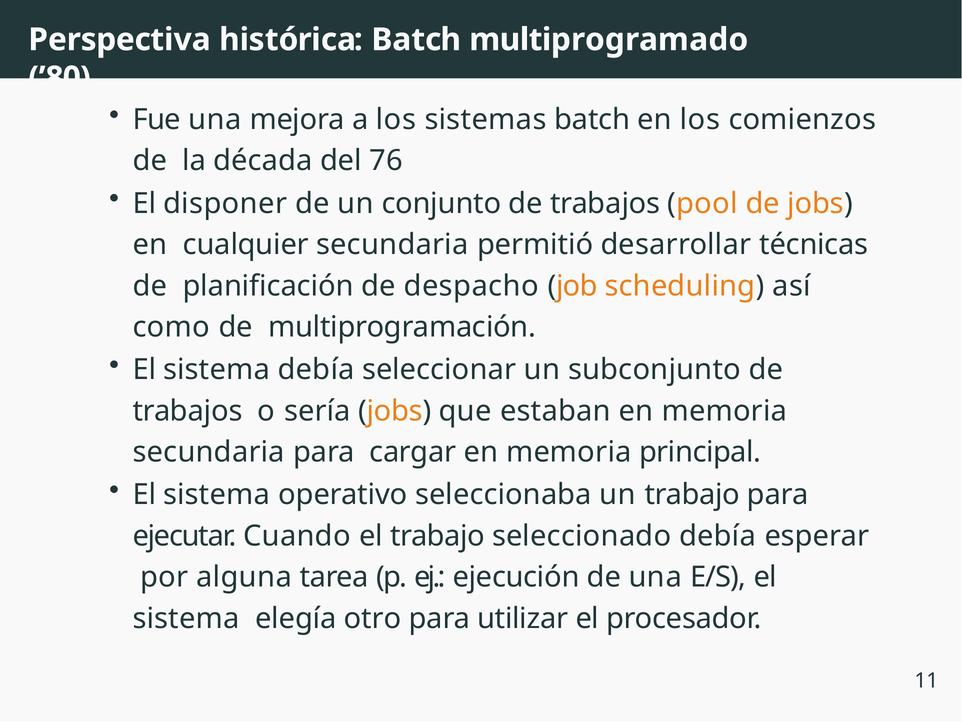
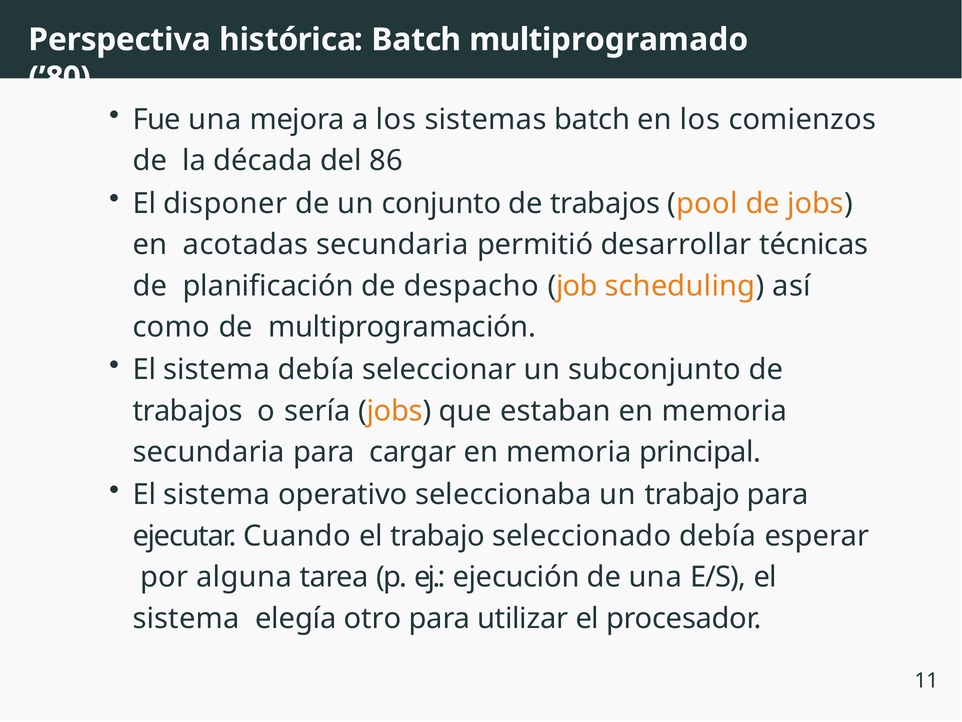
76: 76 -> 86
cualquier: cualquier -> acotadas
